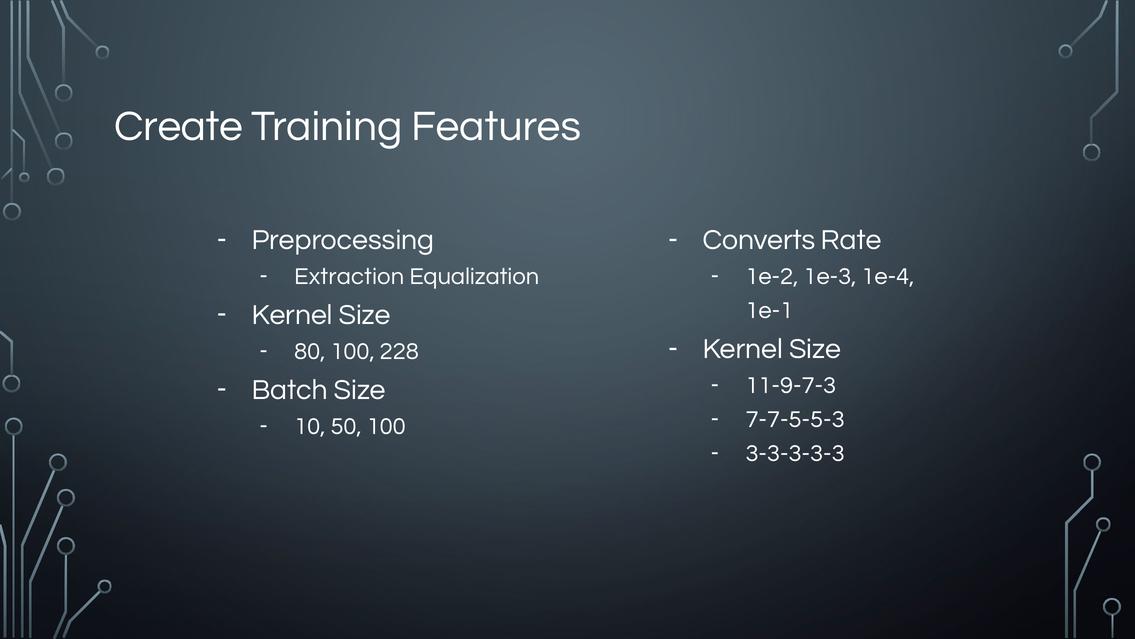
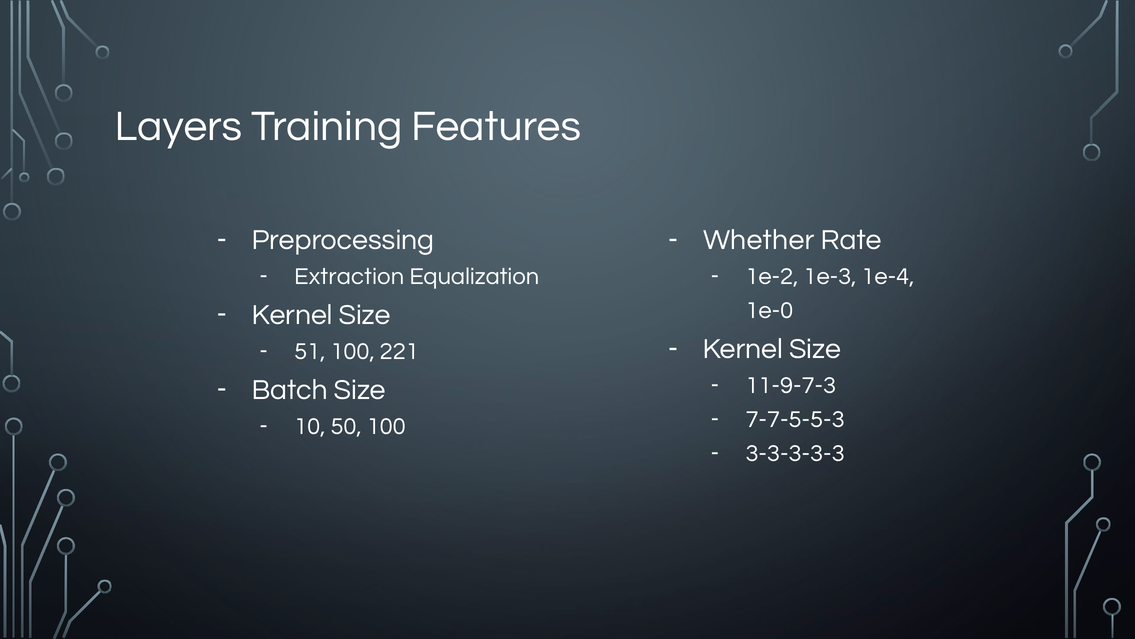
Create: Create -> Layers
Converts: Converts -> Whether
1e-1: 1e-1 -> 1e-0
80: 80 -> 51
228: 228 -> 221
